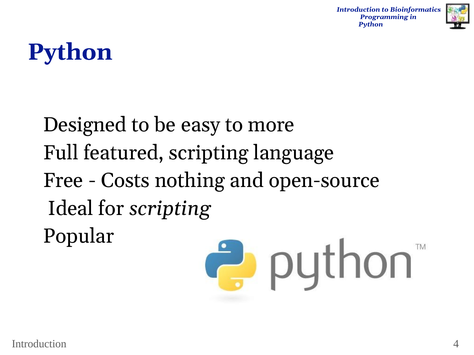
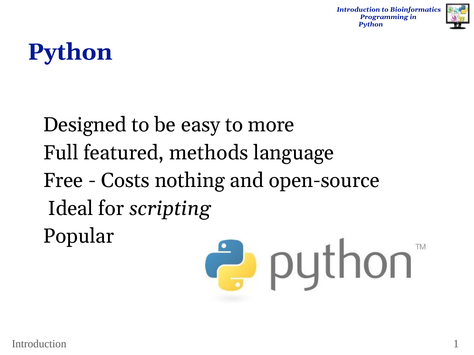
featured scripting: scripting -> methods
4: 4 -> 1
